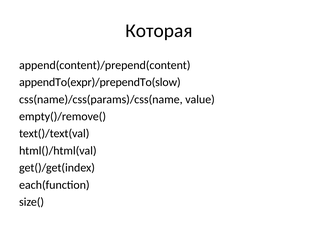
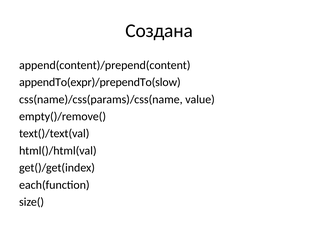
Которая: Которая -> Создана
